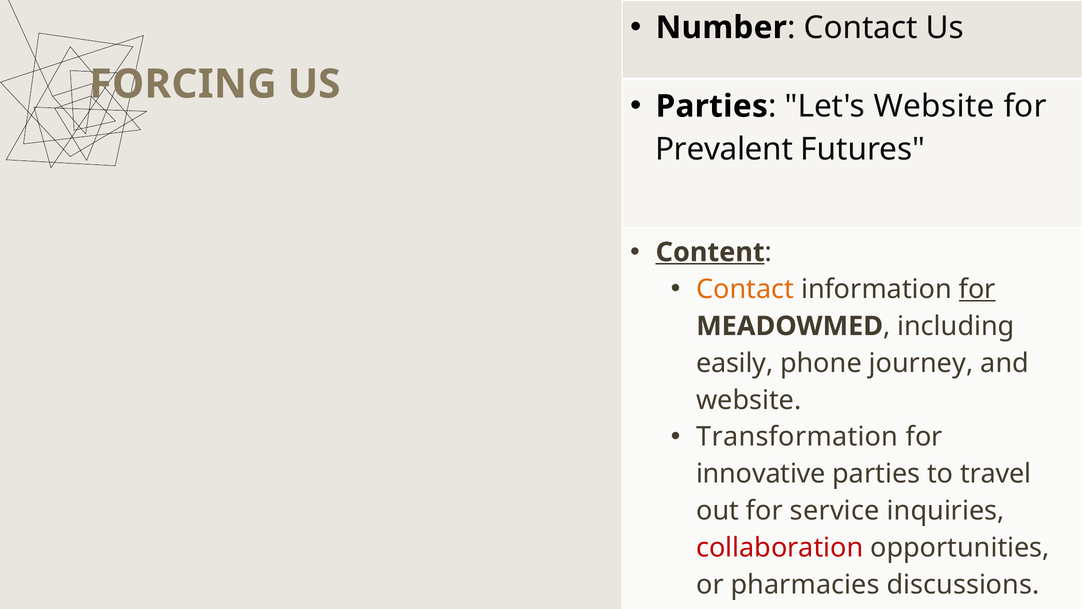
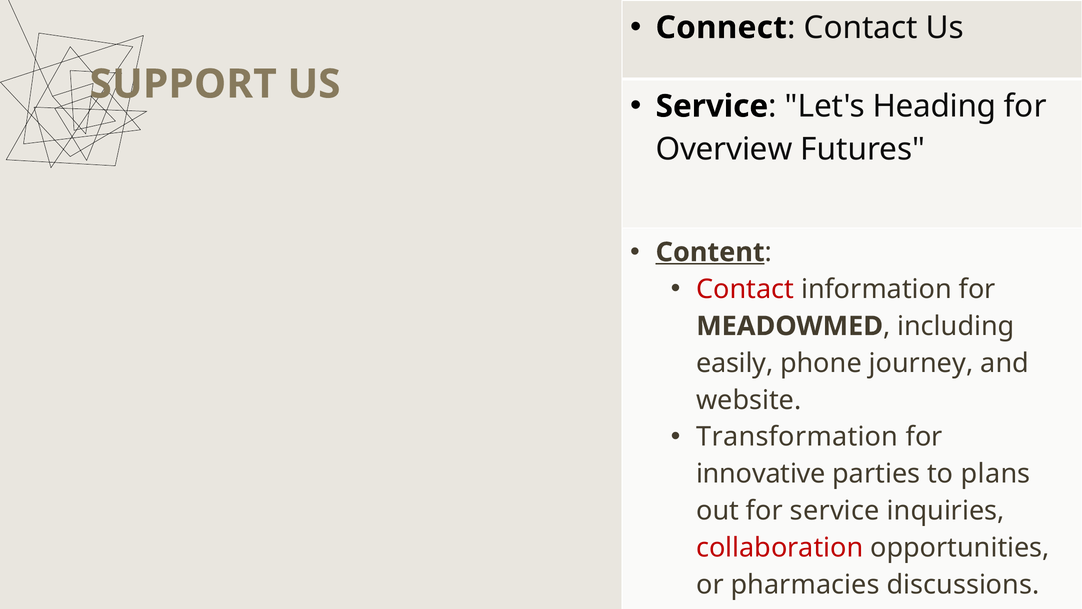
Number: Number -> Connect
FORCING: FORCING -> SUPPORT
Parties at (712, 106): Parties -> Service
Let's Website: Website -> Heading
Prevalent: Prevalent -> Overview
Contact at (745, 289) colour: orange -> red
for at (977, 289) underline: present -> none
travel: travel -> plans
